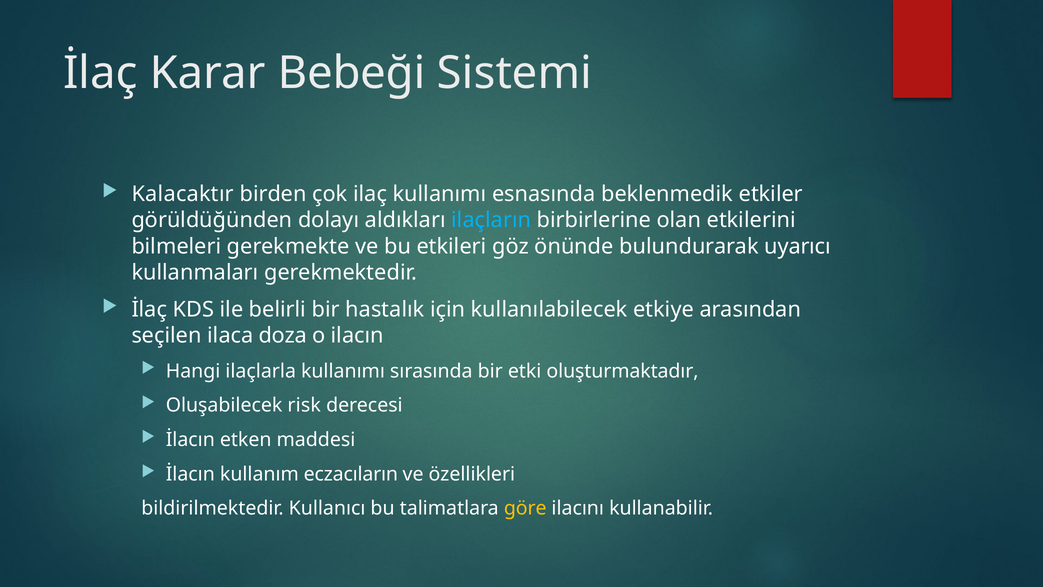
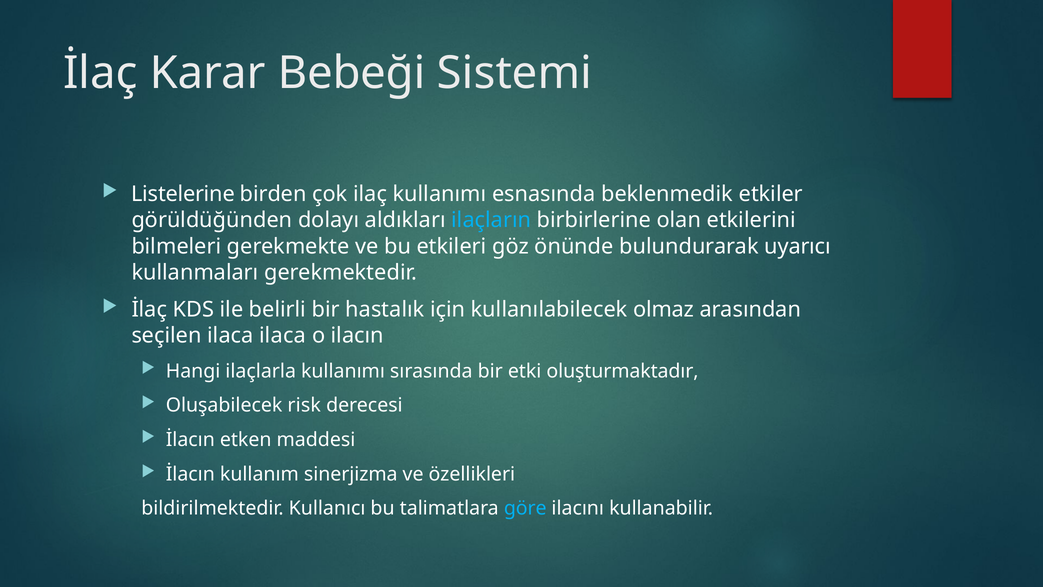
Kalacaktır: Kalacaktır -> Listelerine
etkiye: etkiye -> olmaz
ilaca doza: doza -> ilaca
eczacıların: eczacıların -> sinerjizma
göre colour: yellow -> light blue
